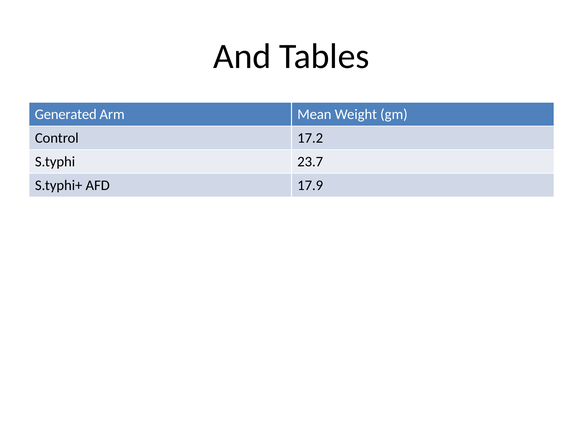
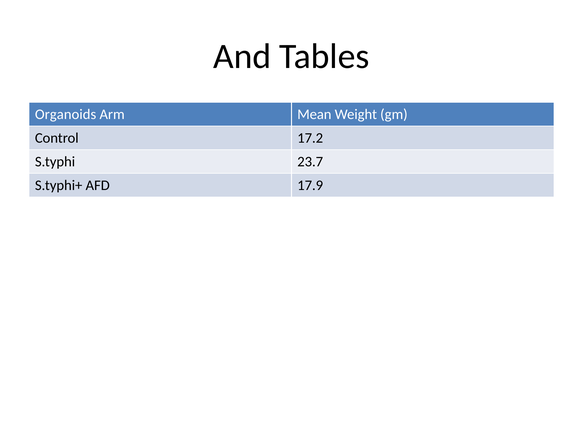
Generated: Generated -> Organoids
